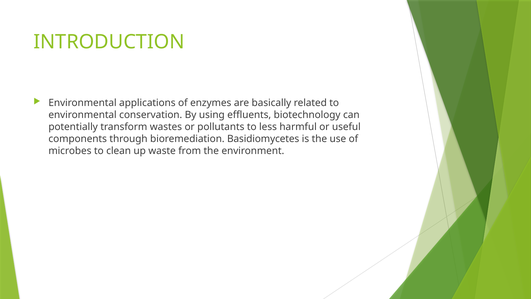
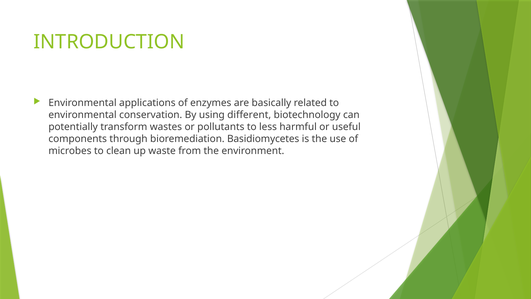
effluents: effluents -> different
